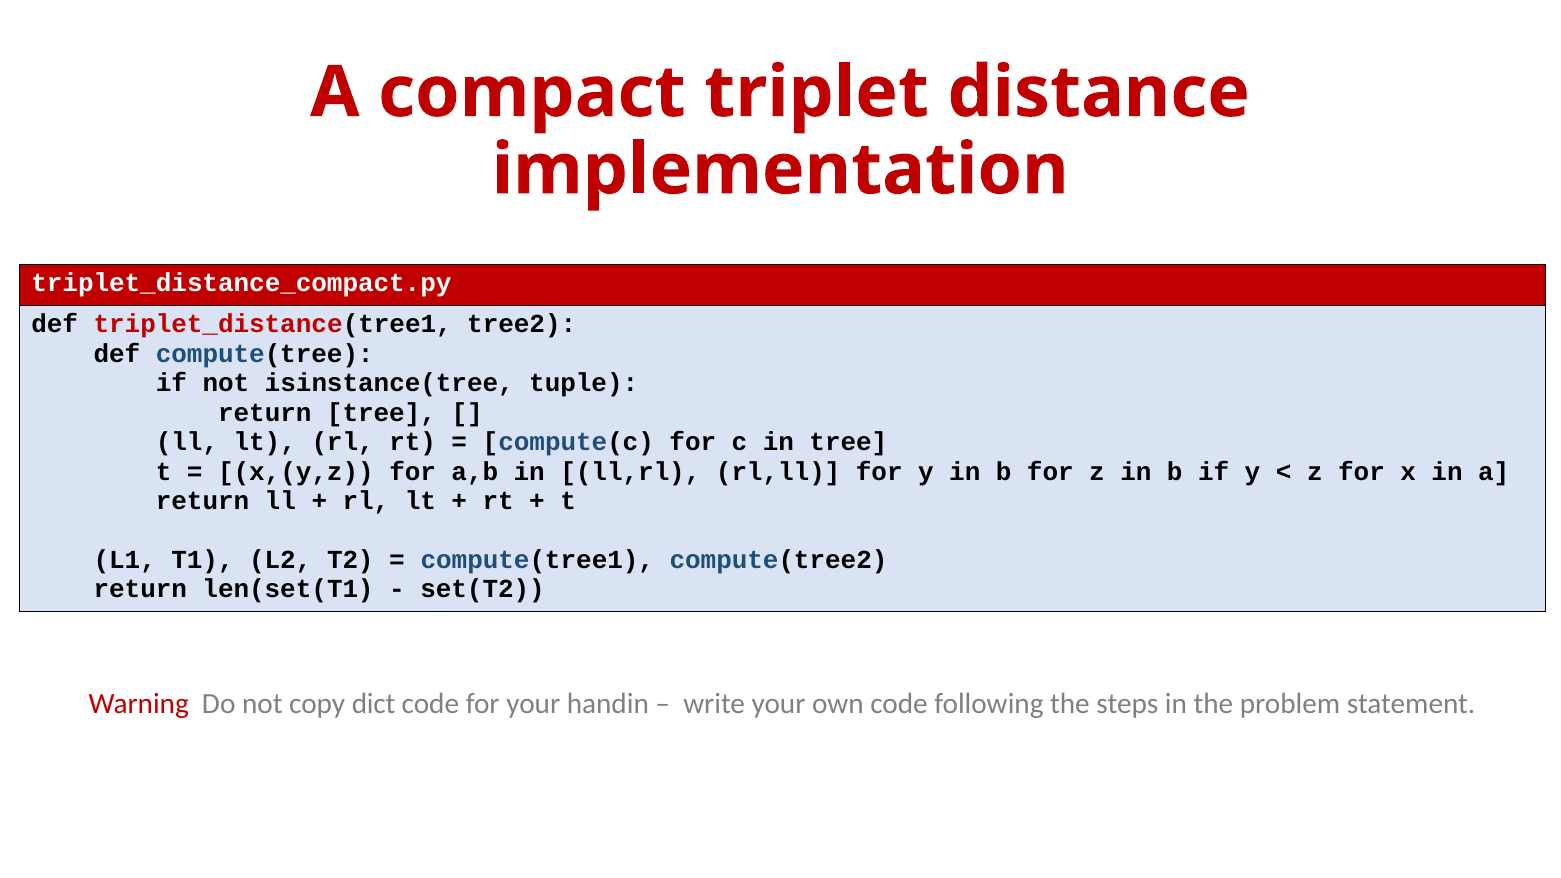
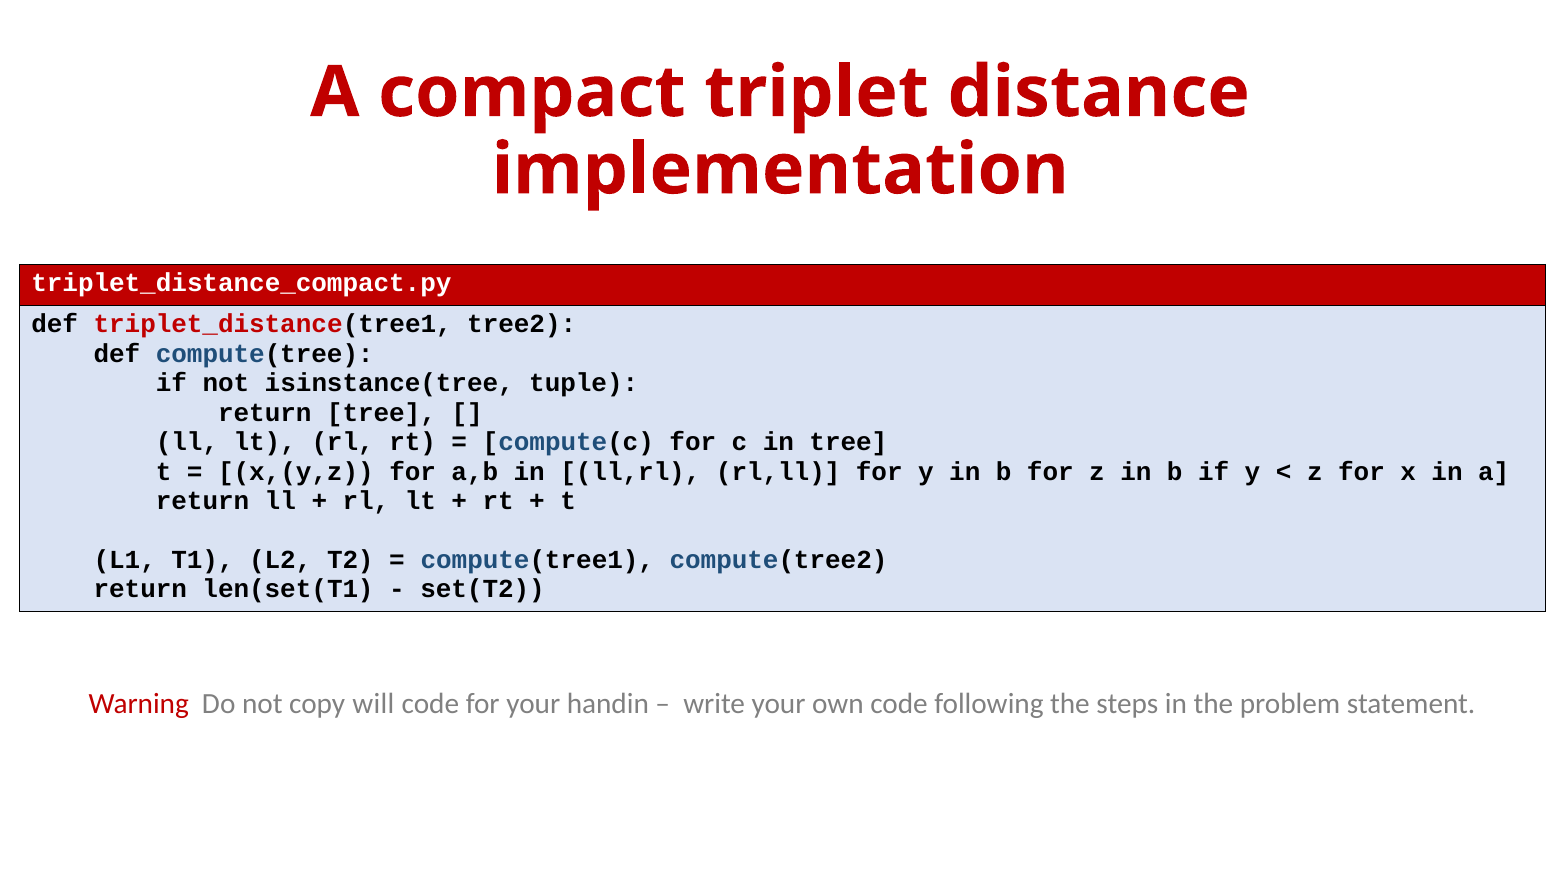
dict: dict -> will
